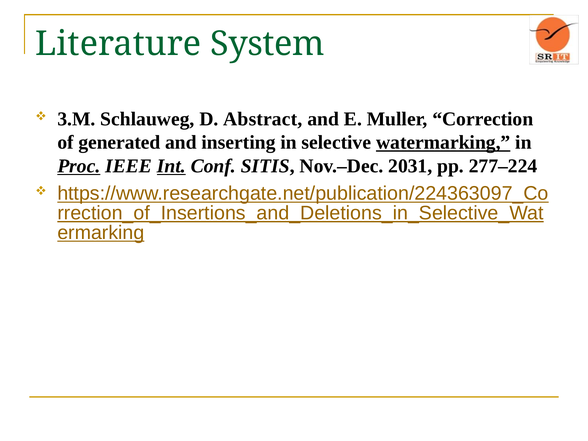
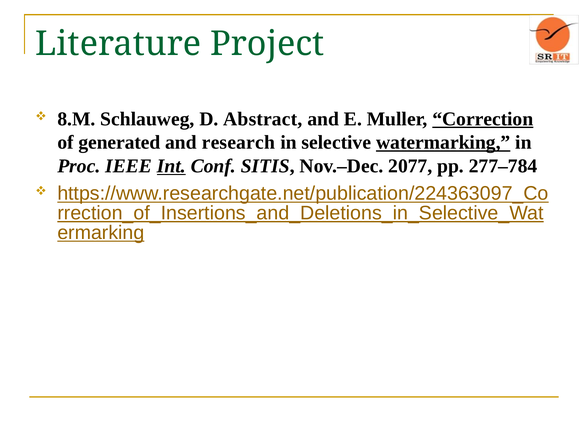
System: System -> Project
3.M: 3.M -> 8.M
Correction underline: none -> present
inserting: inserting -> research
Proc underline: present -> none
2031: 2031 -> 2077
277–224: 277–224 -> 277–784
